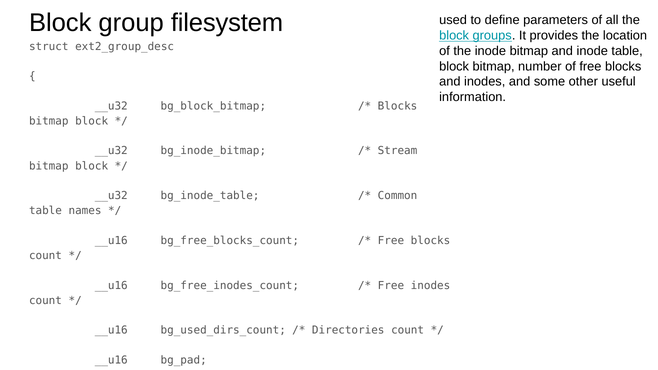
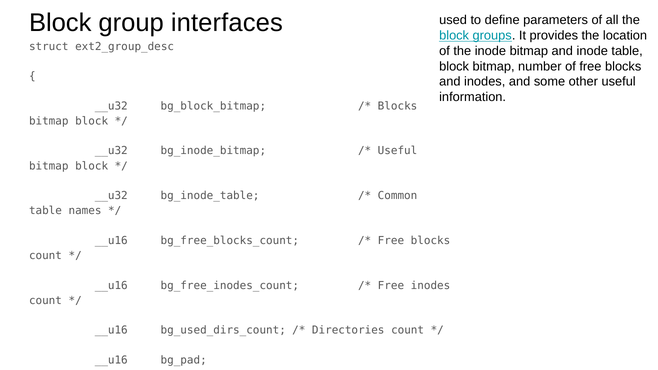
filesystem: filesystem -> interfaces
Stream at (398, 151): Stream -> Useful
